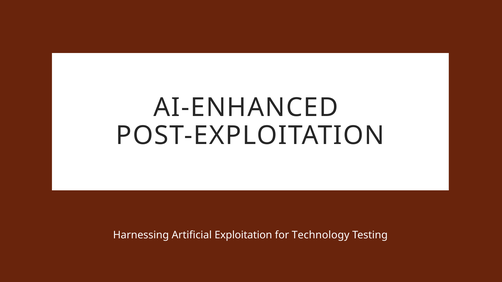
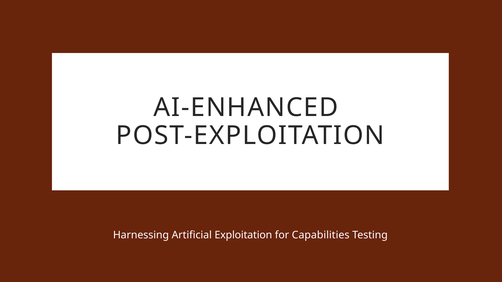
Technology: Technology -> Capabilities
